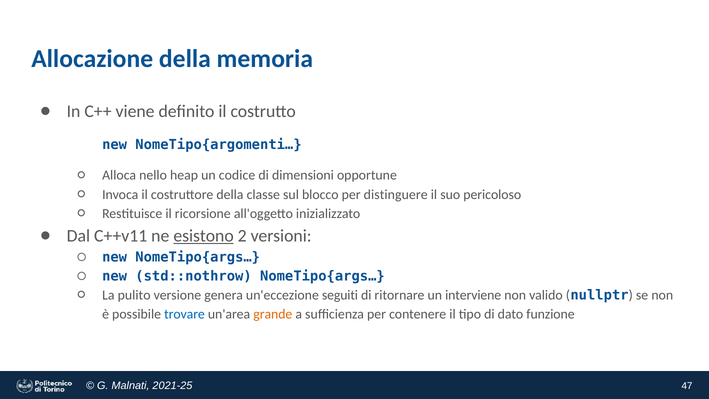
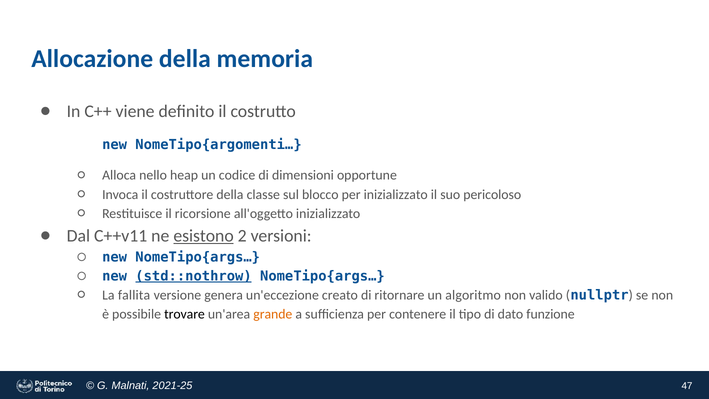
per distinguere: distinguere -> inizializzato
std::nothrow underline: none -> present
pulito: pulito -> fallita
seguiti: seguiti -> creato
interviene: interviene -> algoritmo
trovare colour: blue -> black
